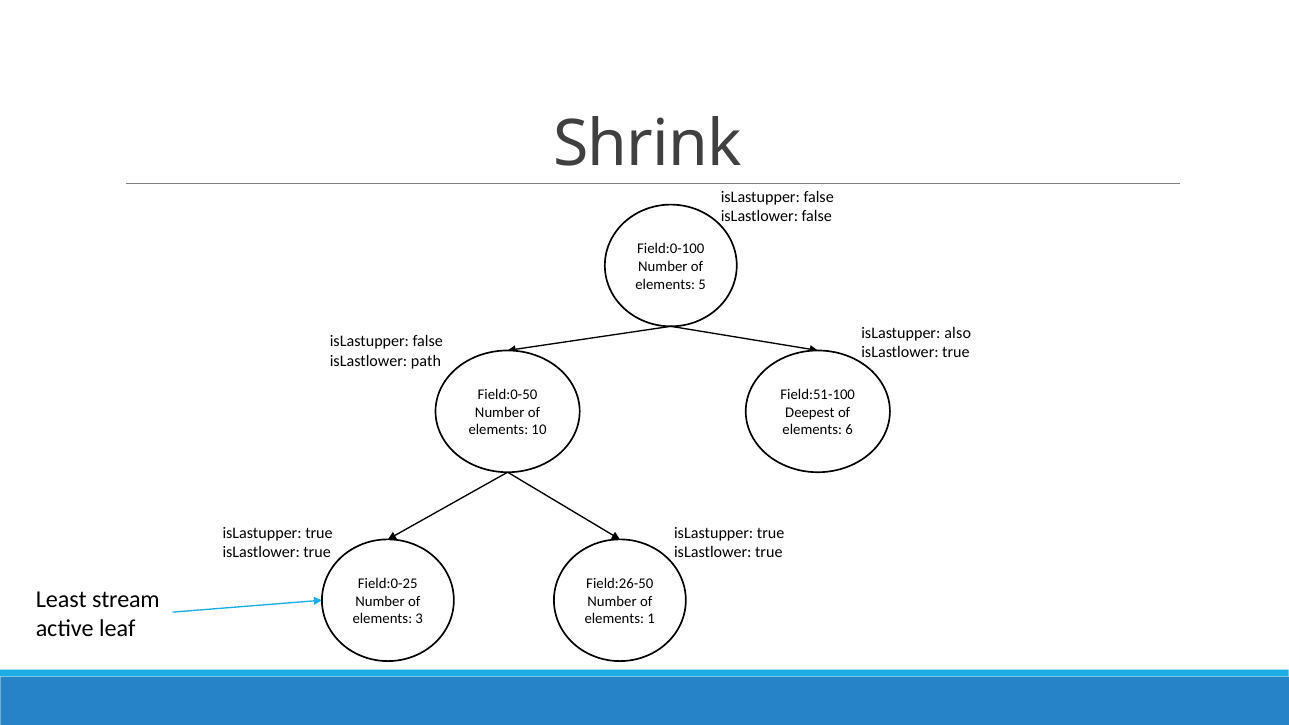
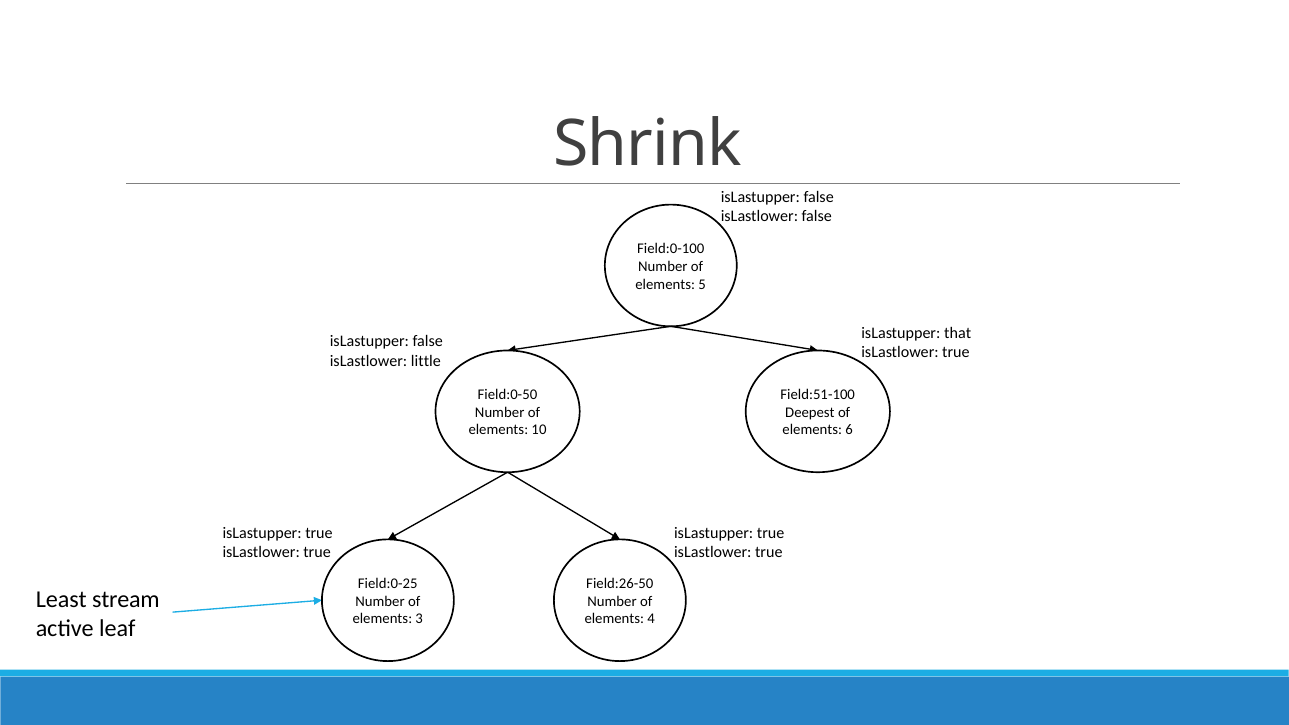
also: also -> that
path: path -> little
1: 1 -> 4
